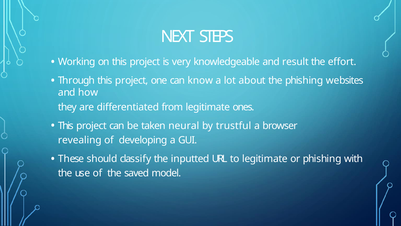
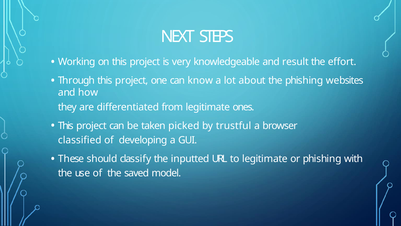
neural: neural -> picked
revealing: revealing -> classified
